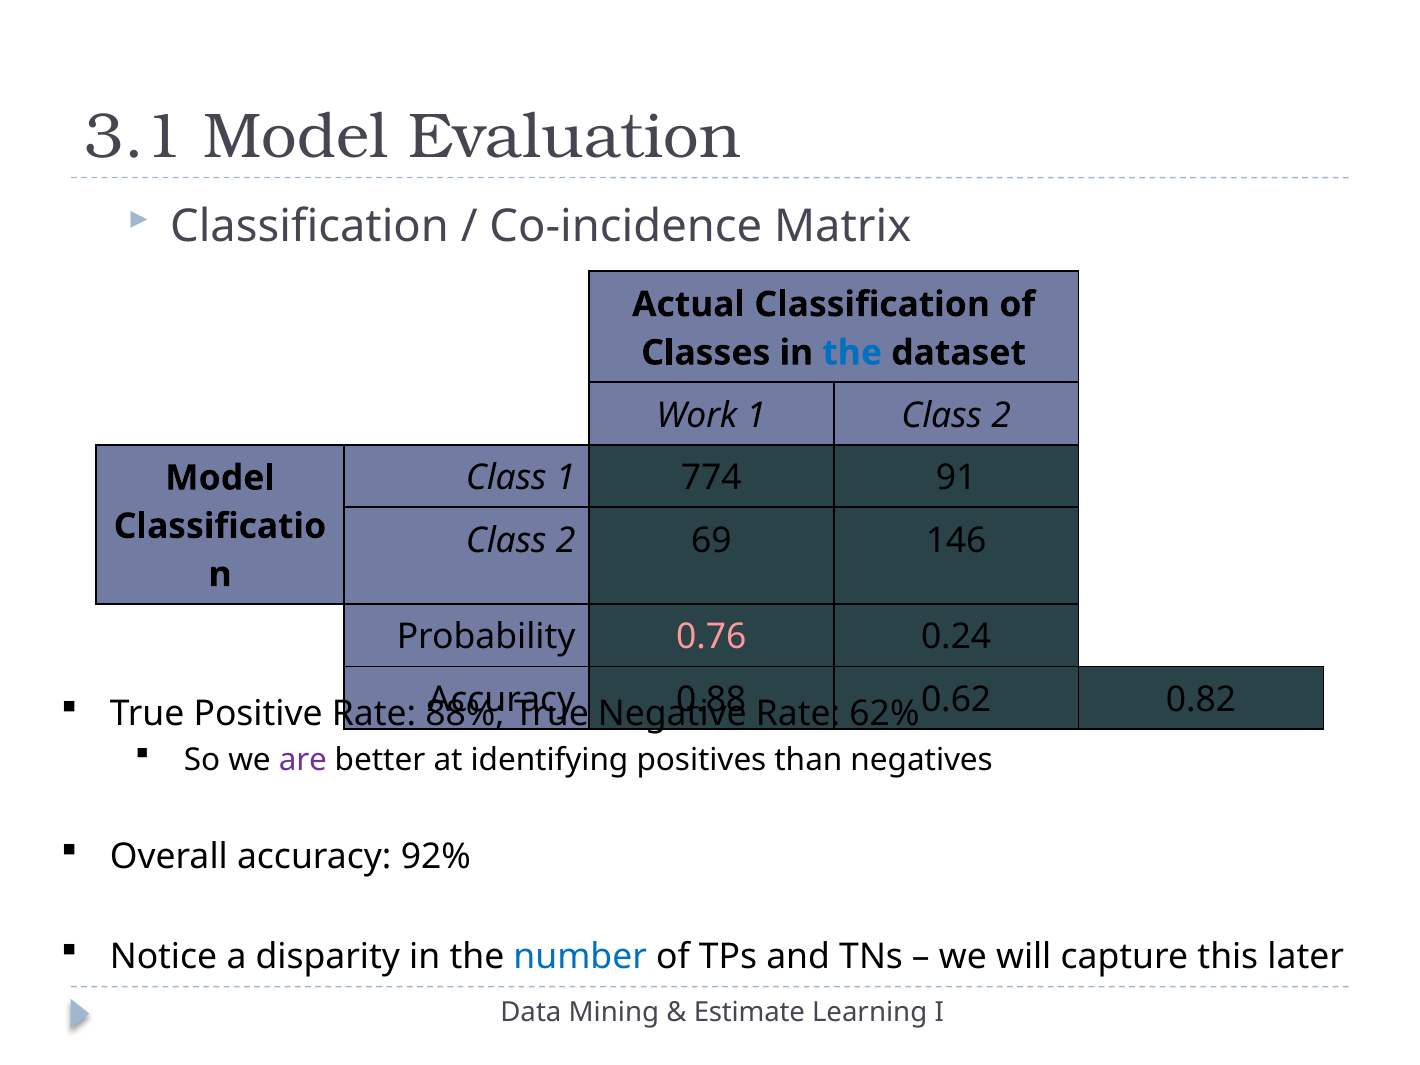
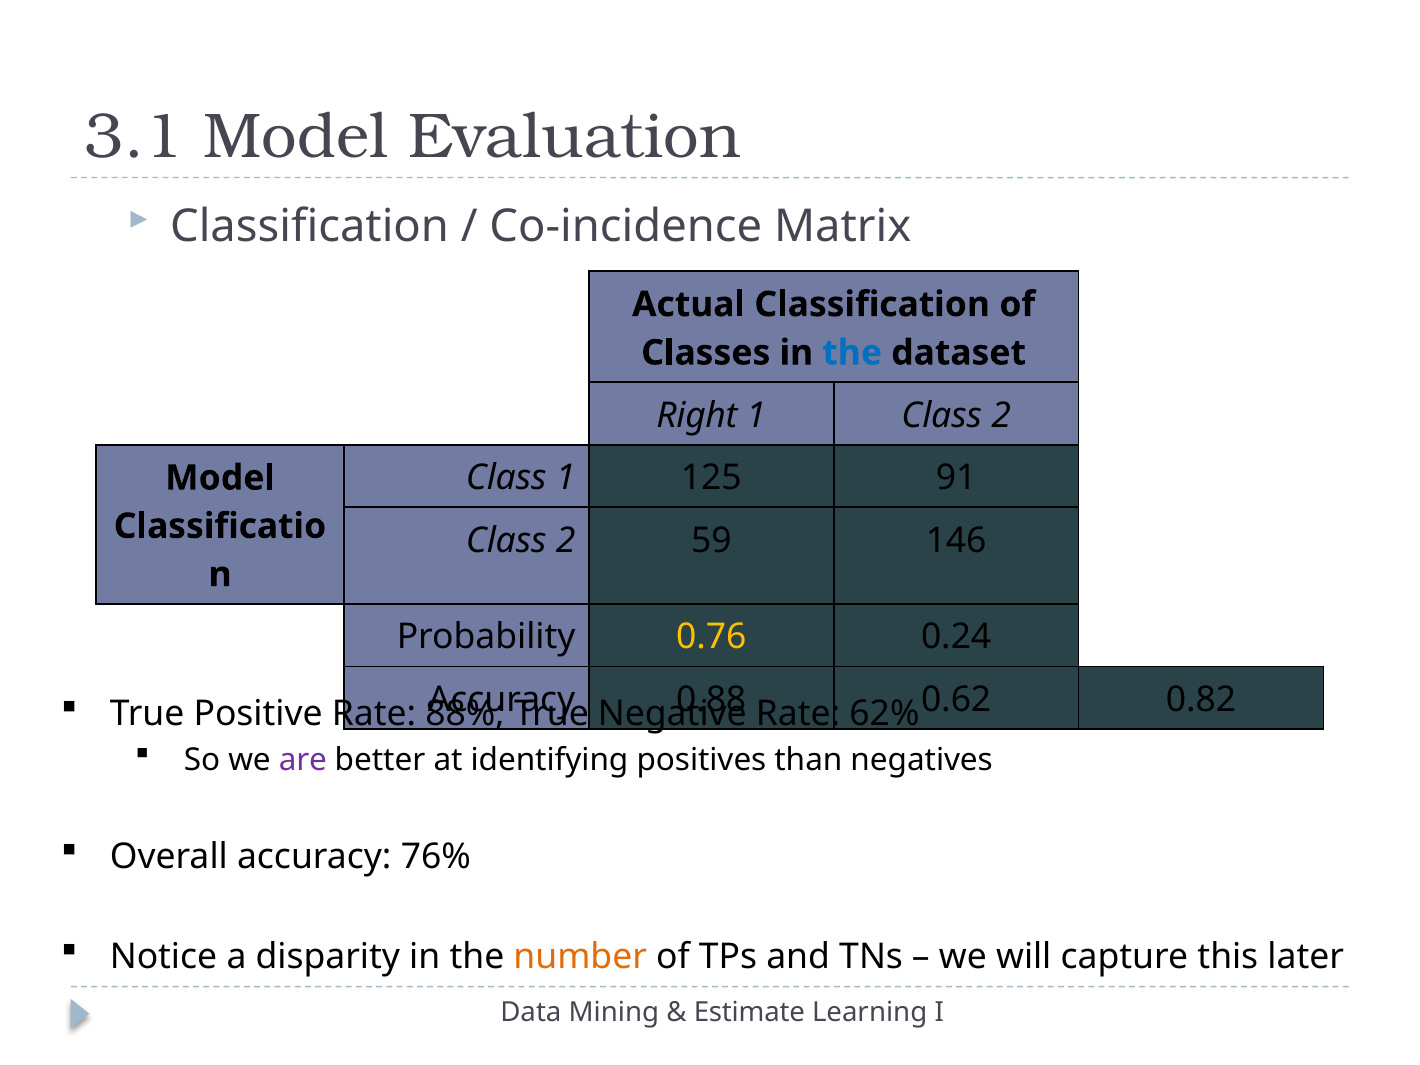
Work: Work -> Right
774: 774 -> 125
69: 69 -> 59
0.76 colour: pink -> yellow
92%: 92% -> 76%
number colour: blue -> orange
